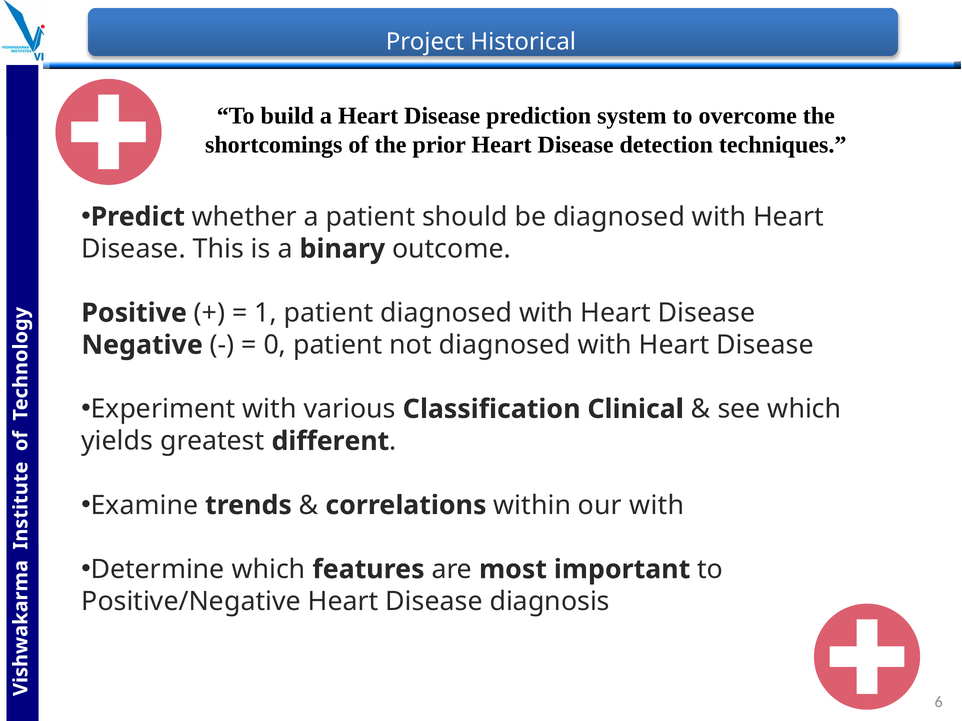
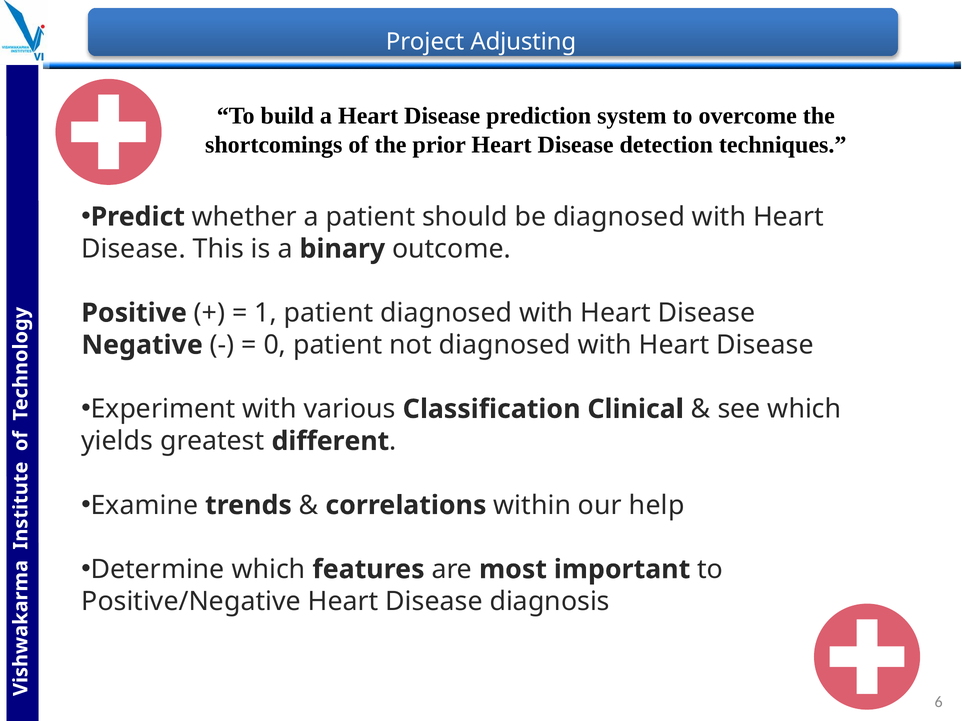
Historical: Historical -> Adjusting
our with: with -> help
